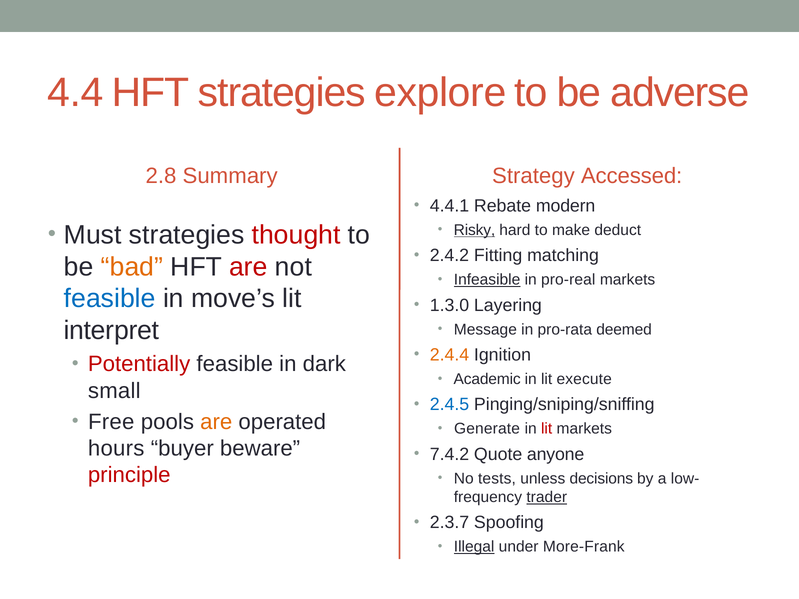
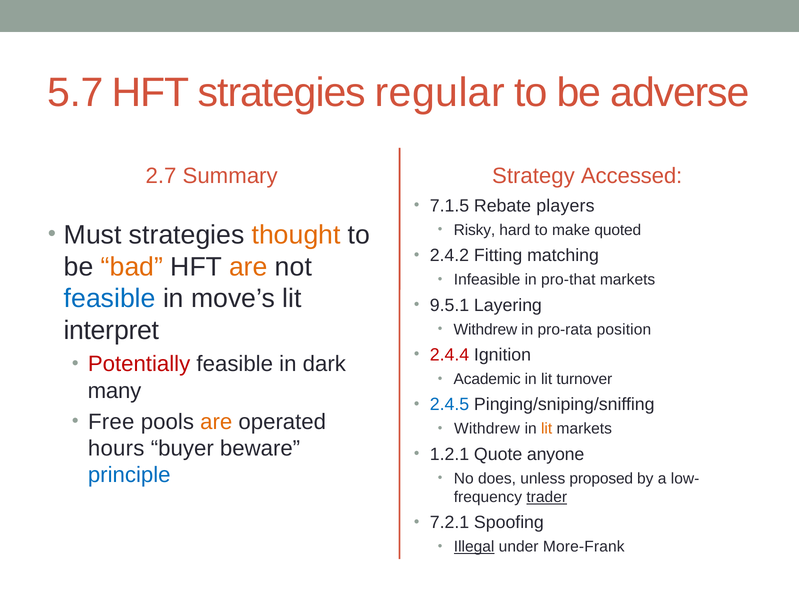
4.4: 4.4 -> 5.7
explore: explore -> regular
2.8: 2.8 -> 2.7
4.4.1: 4.4.1 -> 7.1.5
modern: modern -> players
thought colour: red -> orange
Risky underline: present -> none
deduct: deduct -> quoted
are at (248, 267) colour: red -> orange
Infeasible underline: present -> none
pro-real: pro-real -> pro-that
1.3.0: 1.3.0 -> 9.5.1
Message at (485, 330): Message -> Withdrew
deemed: deemed -> position
2.4.4 colour: orange -> red
execute: execute -> turnover
small: small -> many
Generate at (487, 429): Generate -> Withdrew
lit at (547, 429) colour: red -> orange
7.4.2: 7.4.2 -> 1.2.1
principle colour: red -> blue
tests: tests -> does
decisions: decisions -> proposed
2.3.7: 2.3.7 -> 7.2.1
